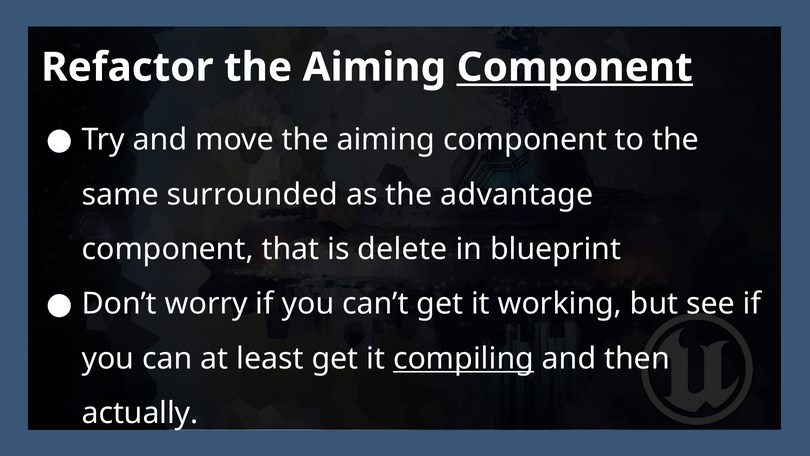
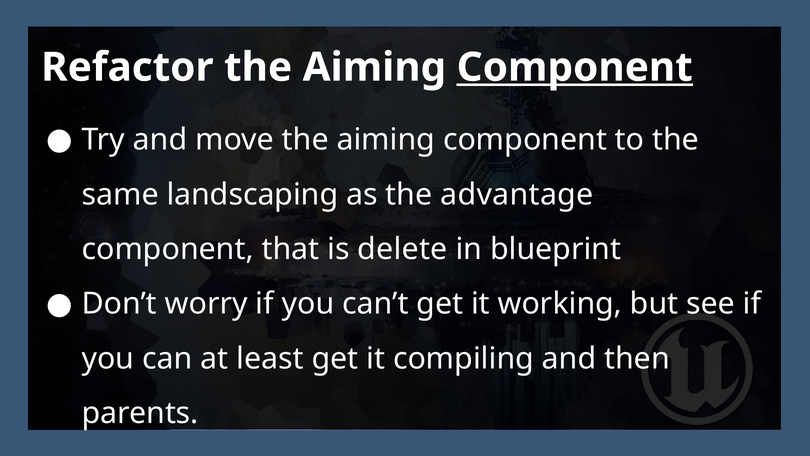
surrounded: surrounded -> landscaping
compiling underline: present -> none
actually: actually -> parents
